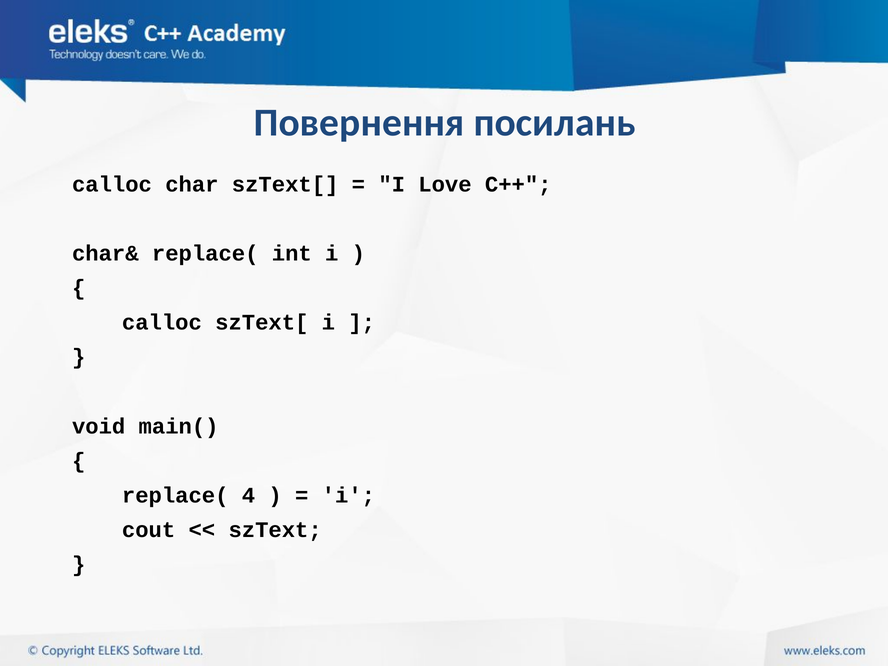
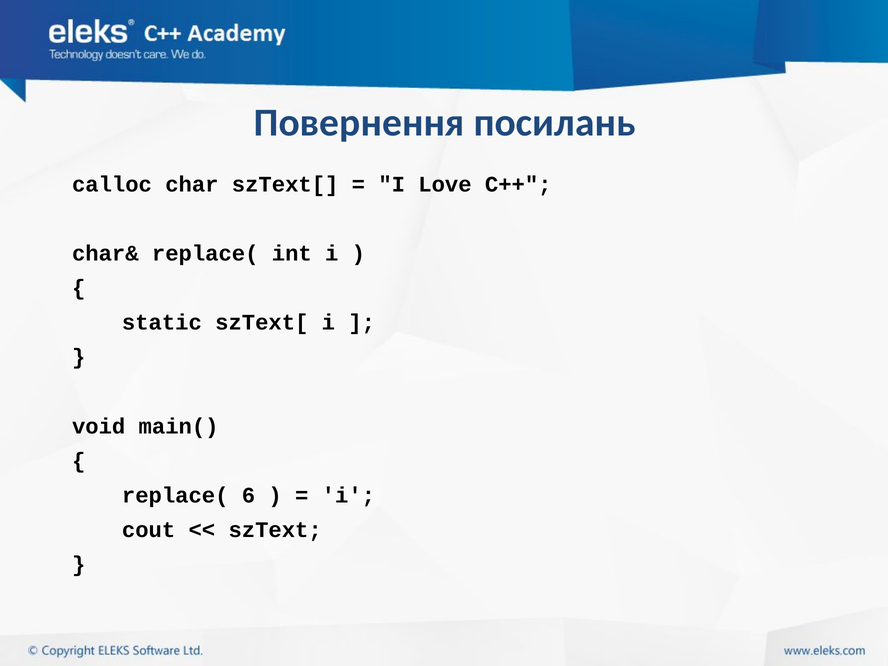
calloc at (162, 323): calloc -> static
4: 4 -> 6
